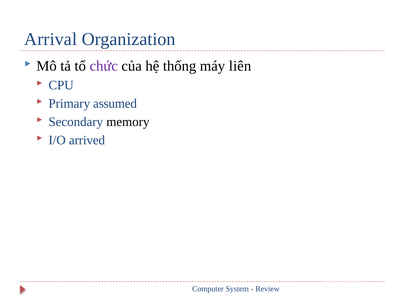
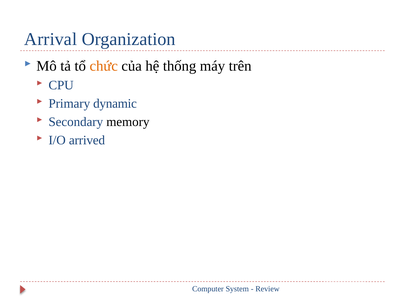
chức colour: purple -> orange
liên: liên -> trên
assumed: assumed -> dynamic
